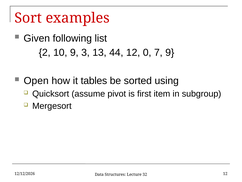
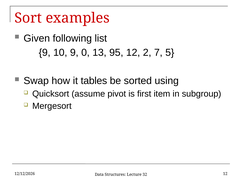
2 at (45, 52): 2 -> 9
3: 3 -> 0
44: 44 -> 95
0: 0 -> 2
7 9: 9 -> 5
Open: Open -> Swap
